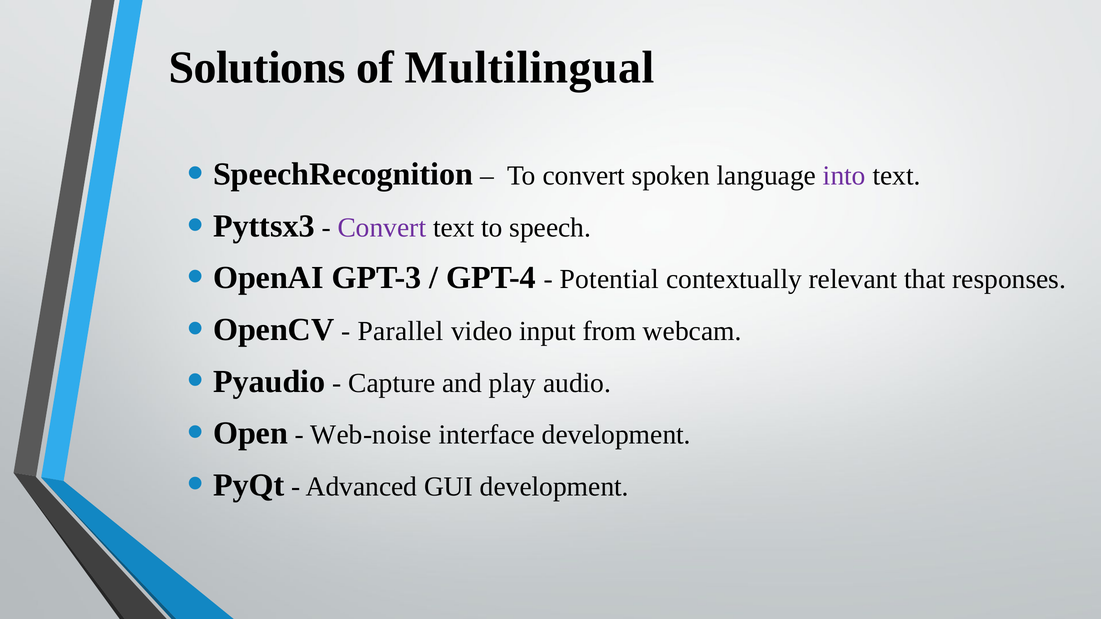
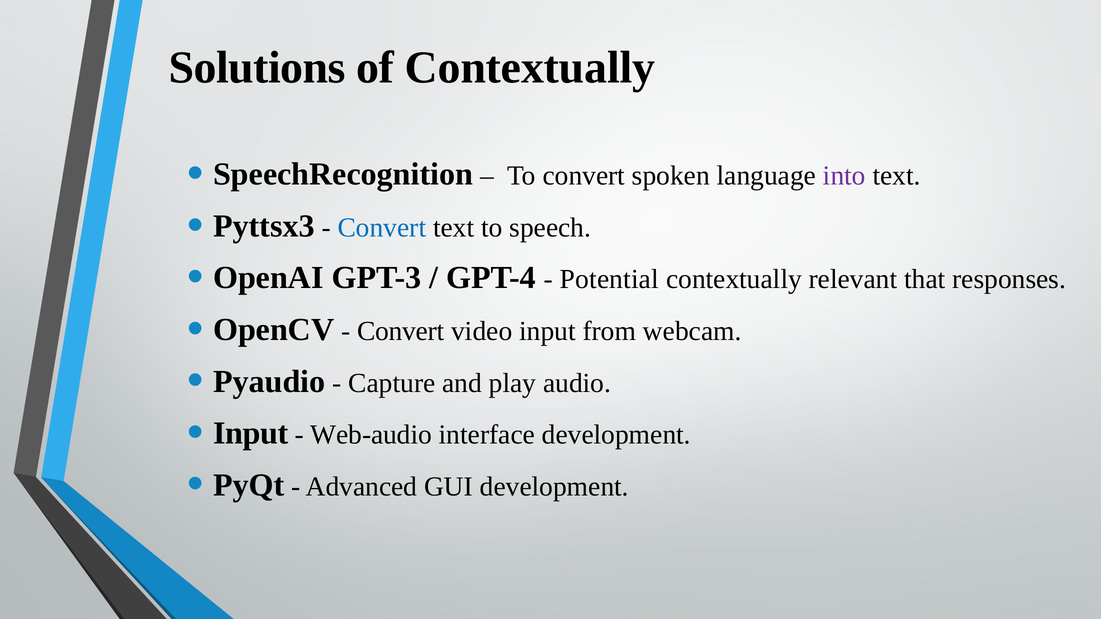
of Multilingual: Multilingual -> Contextually
Convert at (382, 228) colour: purple -> blue
Parallel at (401, 331): Parallel -> Convert
Open at (251, 433): Open -> Input
Web-noise: Web-noise -> Web-audio
